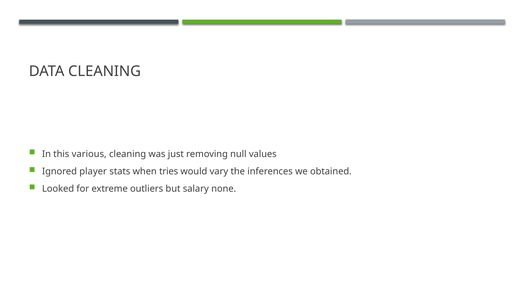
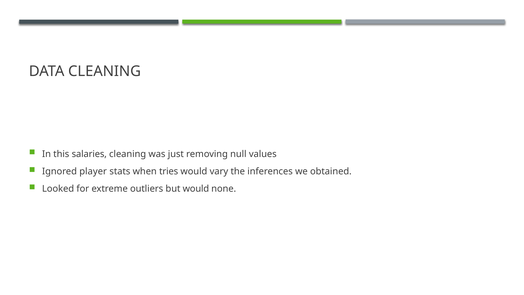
various: various -> salaries
but salary: salary -> would
